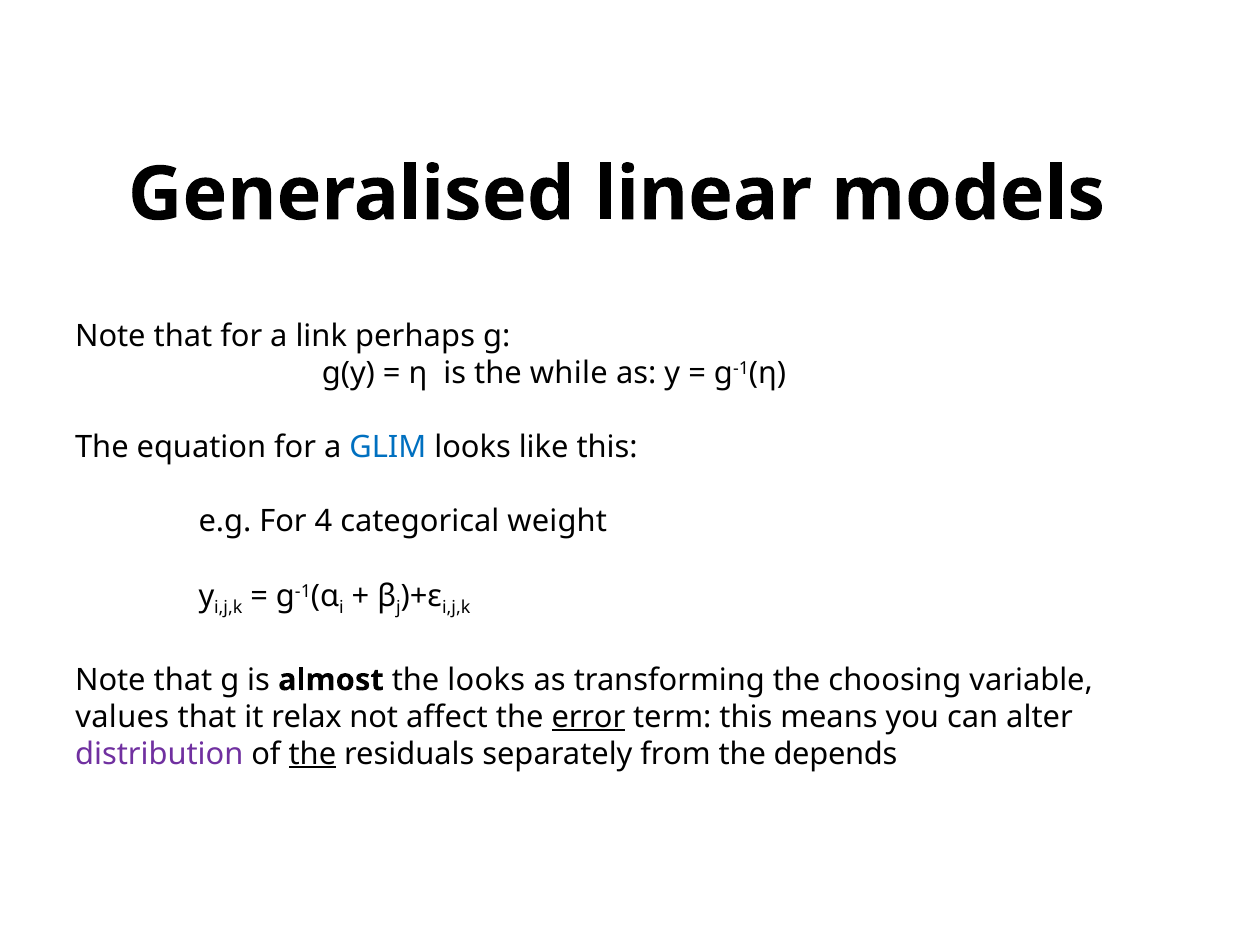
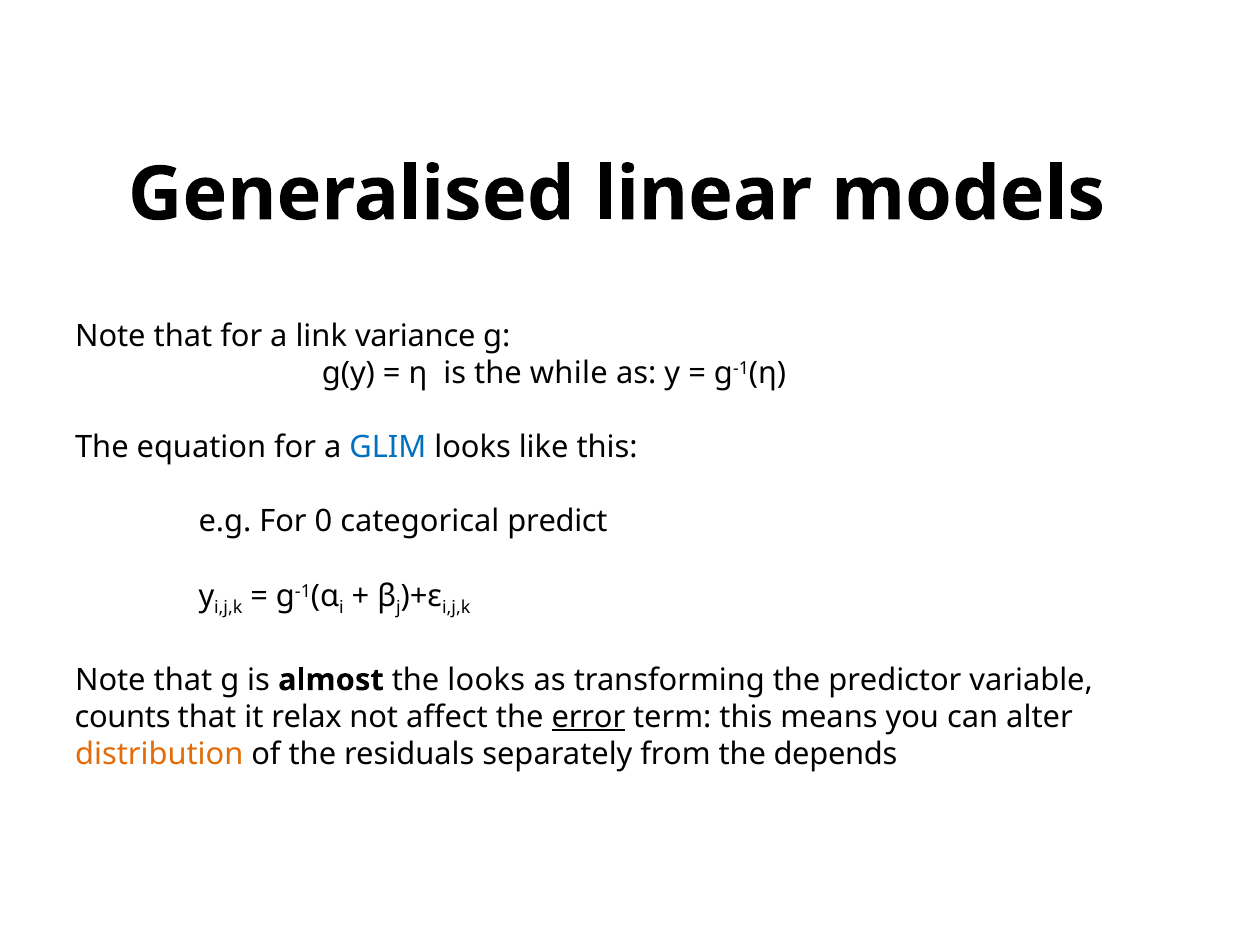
perhaps: perhaps -> variance
4: 4 -> 0
weight: weight -> predict
choosing: choosing -> predictor
values: values -> counts
distribution colour: purple -> orange
the at (312, 754) underline: present -> none
